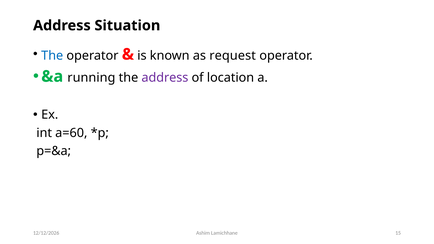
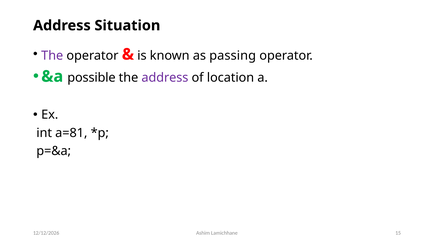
The at (52, 56) colour: blue -> purple
request: request -> passing
running: running -> possible
a=60: a=60 -> a=81
